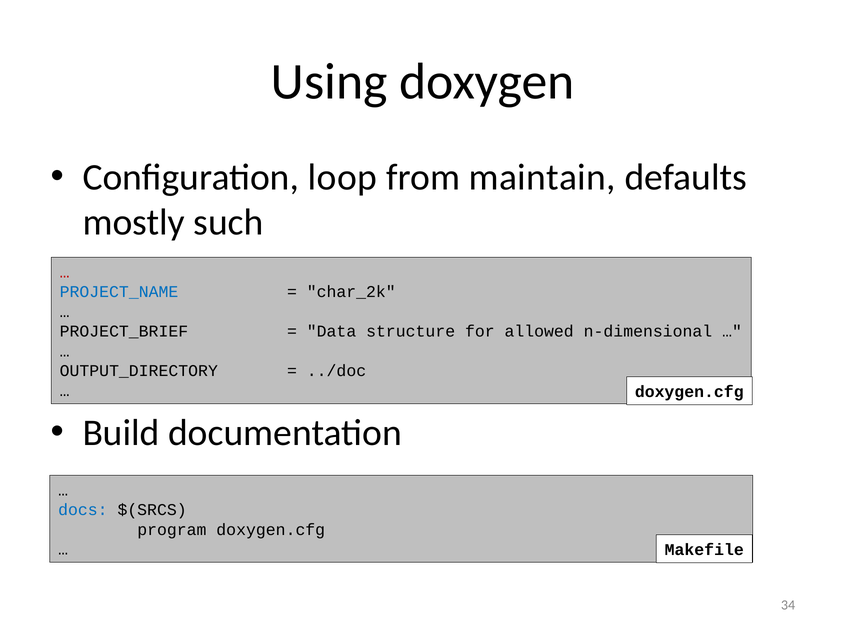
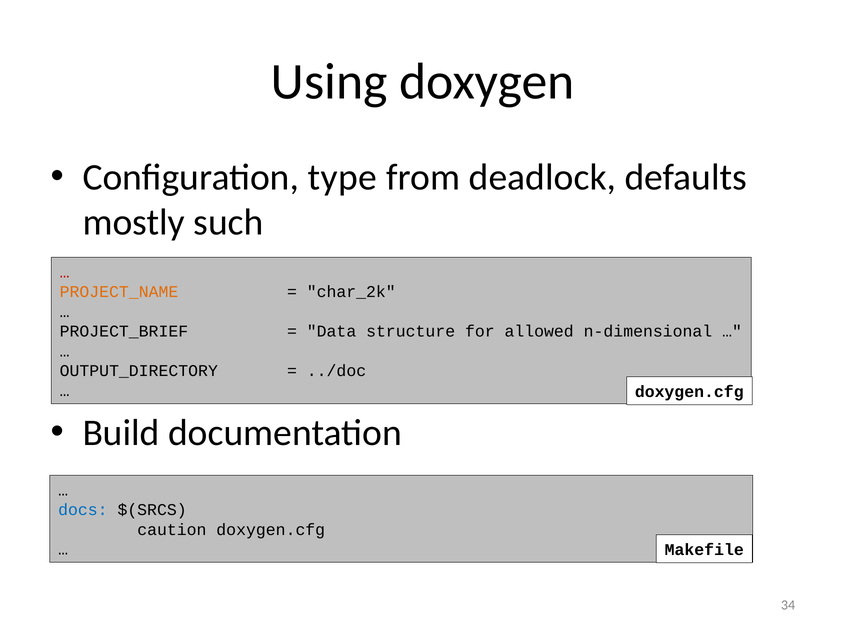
loop: loop -> type
maintain: maintain -> deadlock
PROJECT_NAME colour: blue -> orange
program: program -> caution
